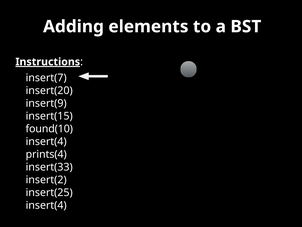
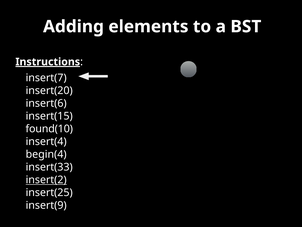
insert(9: insert(9 -> insert(6
prints(4: prints(4 -> begin(4
insert(2 underline: none -> present
insert(4 at (46, 205): insert(4 -> insert(9
